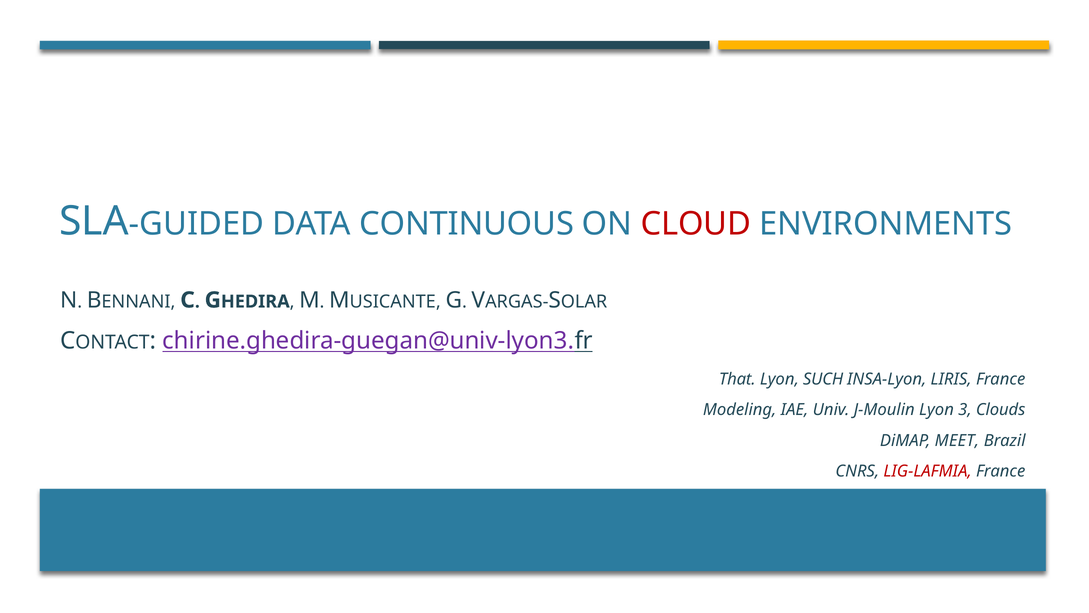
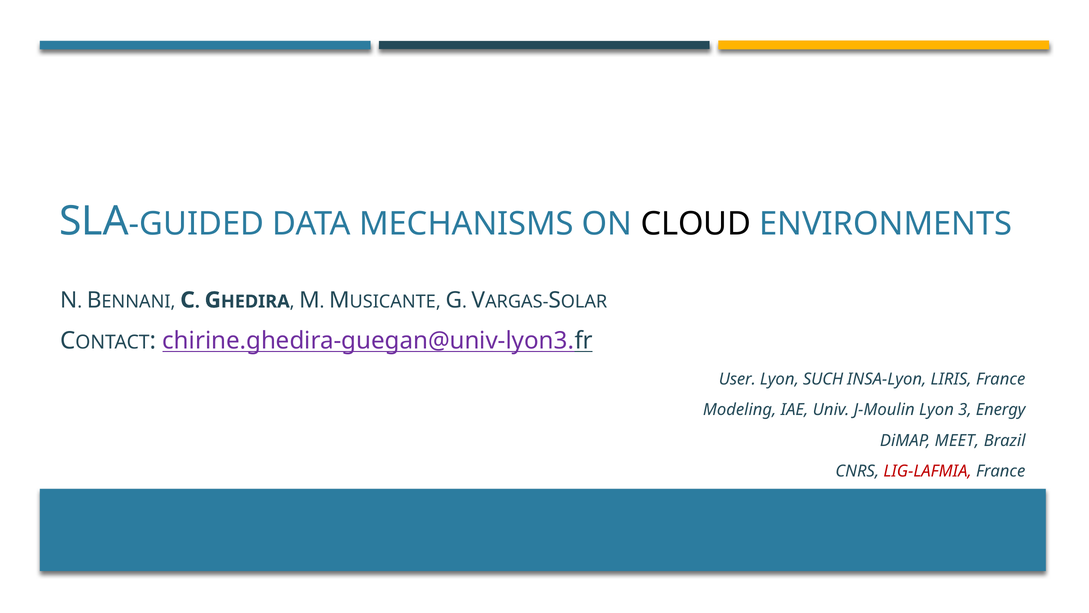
CONTINUOUS: CONTINUOUS -> MECHANISMS
CLOUD colour: red -> black
That: That -> User
Clouds: Clouds -> Energy
